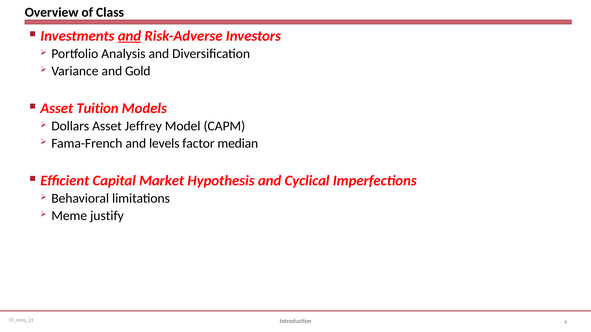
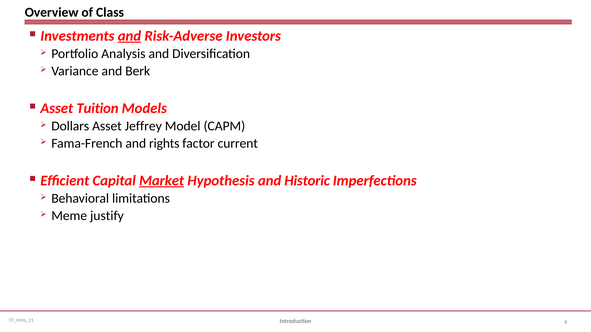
Gold: Gold -> Berk
levels: levels -> rights
median: median -> current
Market underline: none -> present
Cyclical: Cyclical -> Historic
